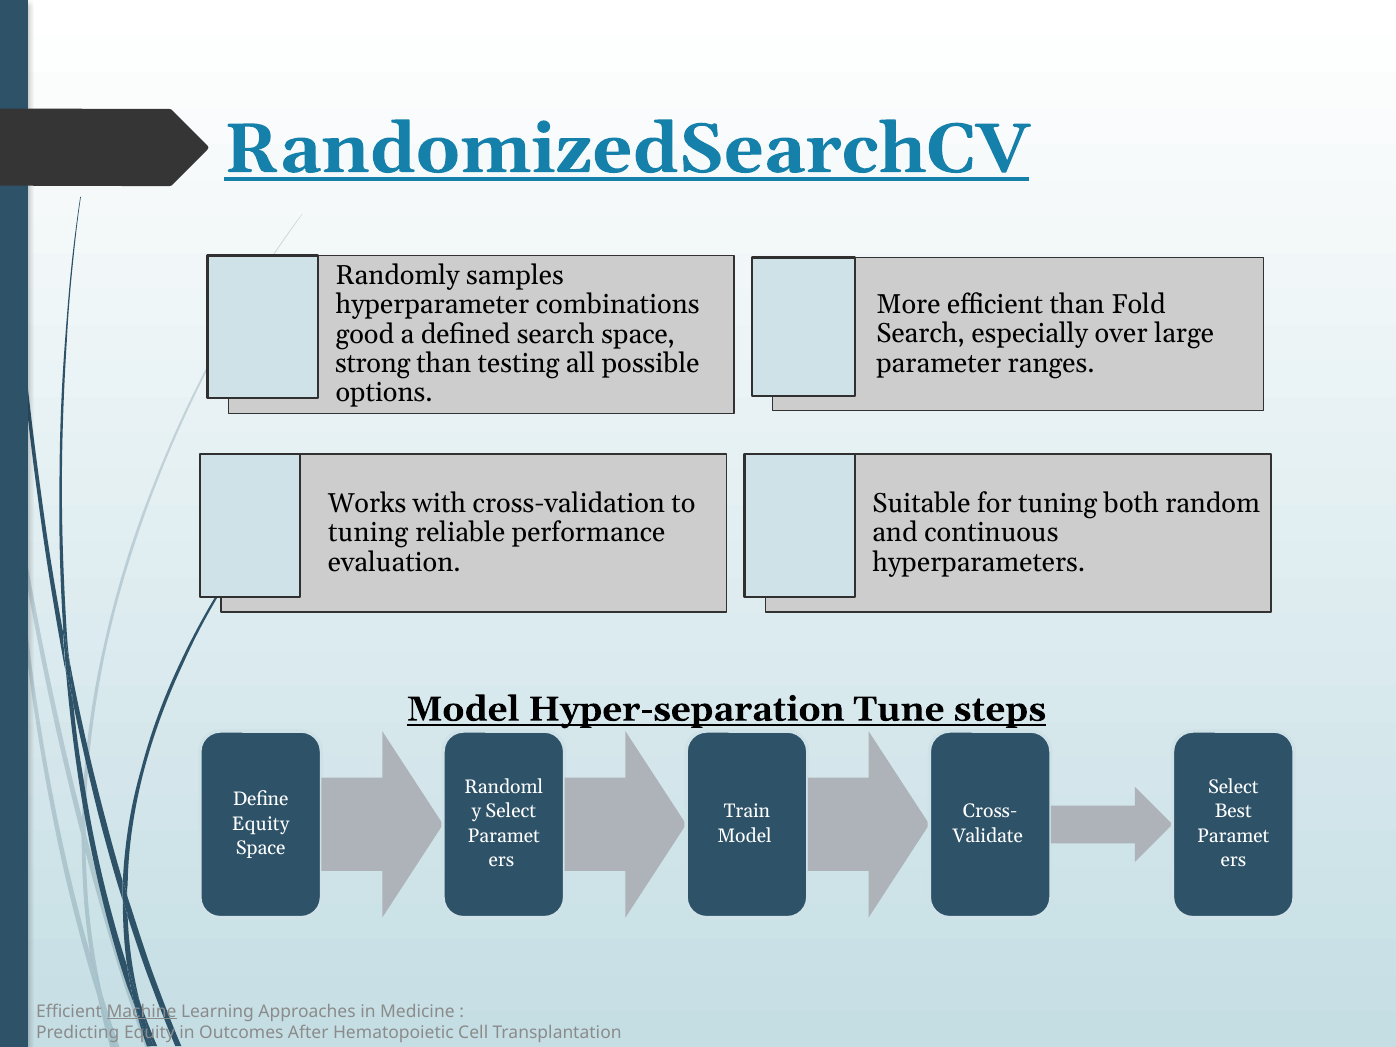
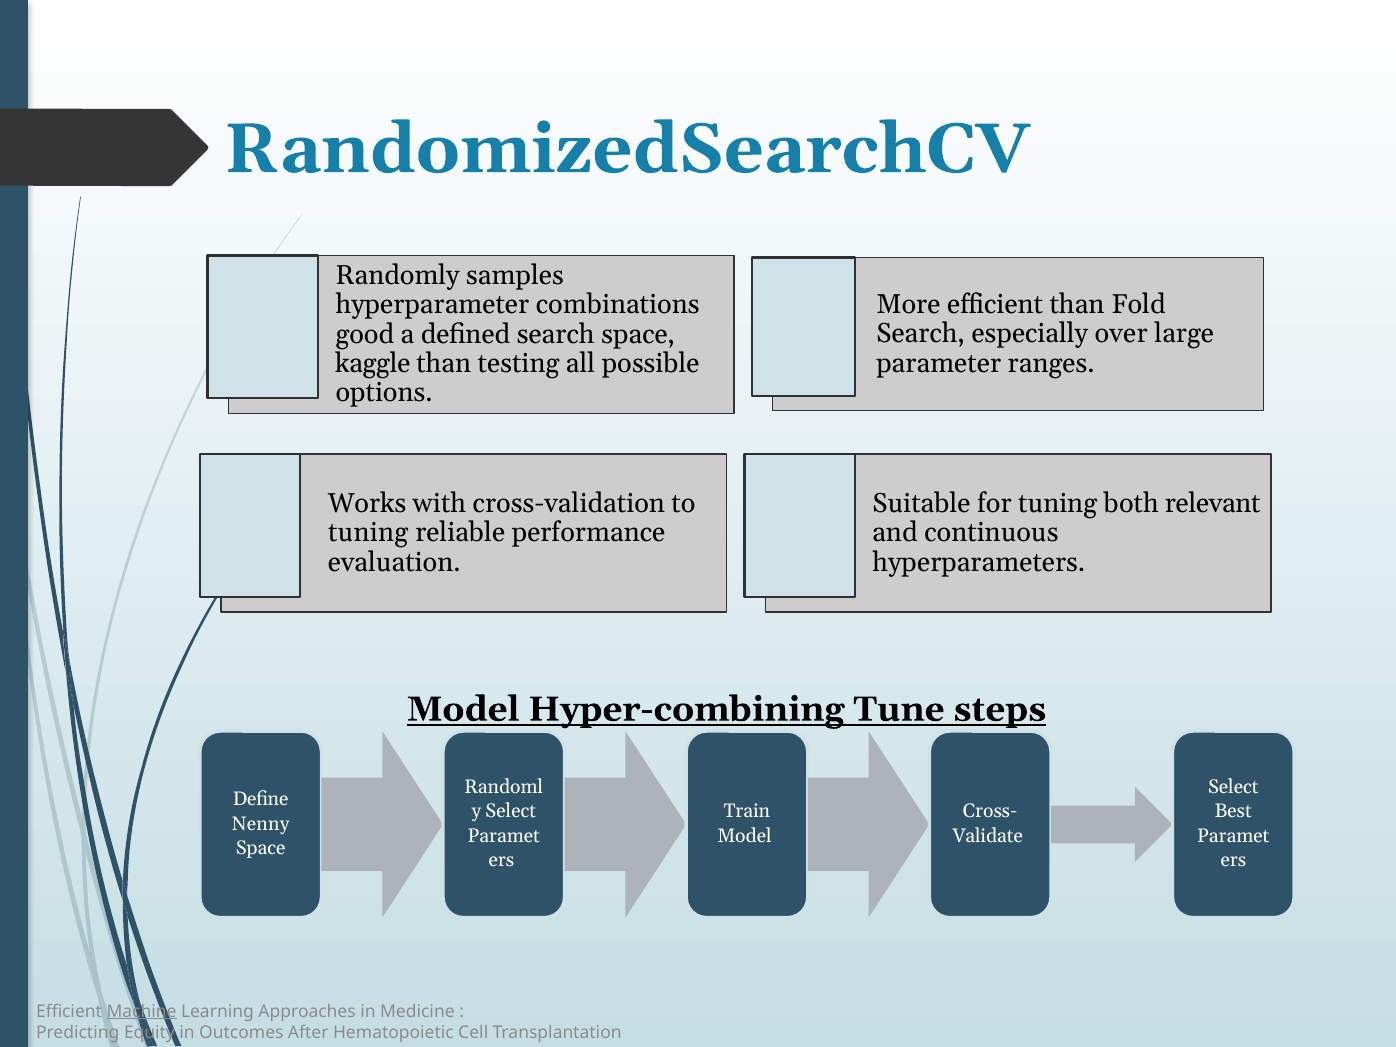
RandomizedSearchCV underline: present -> none
strong: strong -> kaggle
random: random -> relevant
Hyper-separation: Hyper-separation -> Hyper-combining
Equity at (261, 824): Equity -> Nenny
